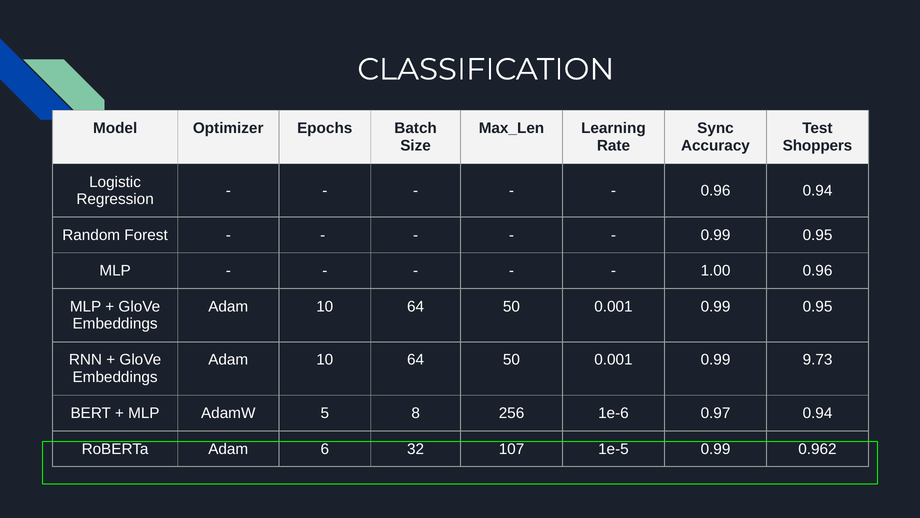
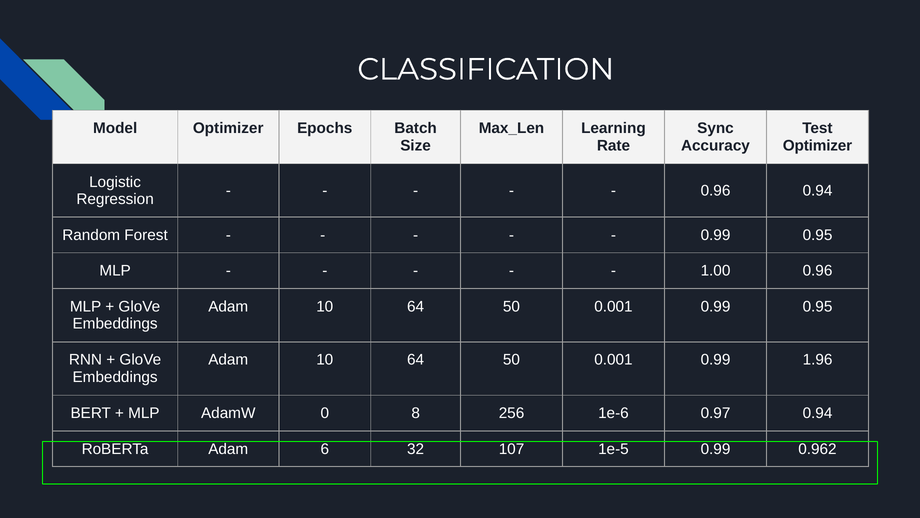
Shoppers at (818, 145): Shoppers -> Optimizer
9.73: 9.73 -> 1.96
5: 5 -> 0
